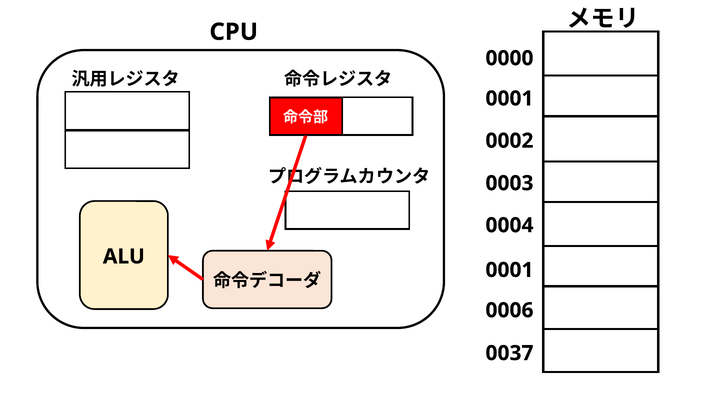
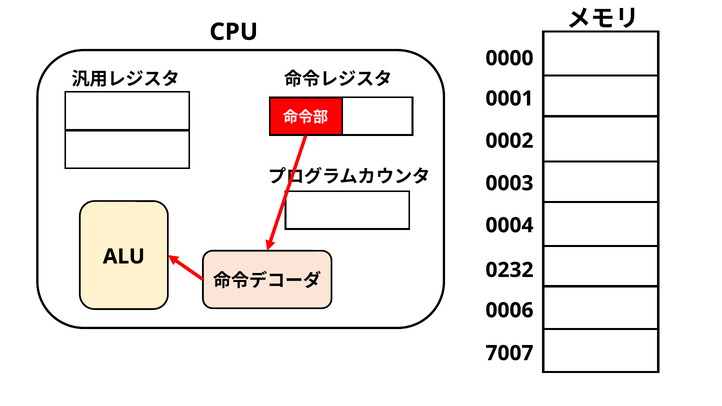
0001 at (509, 270): 0001 -> 0232
0037: 0037 -> 7007
